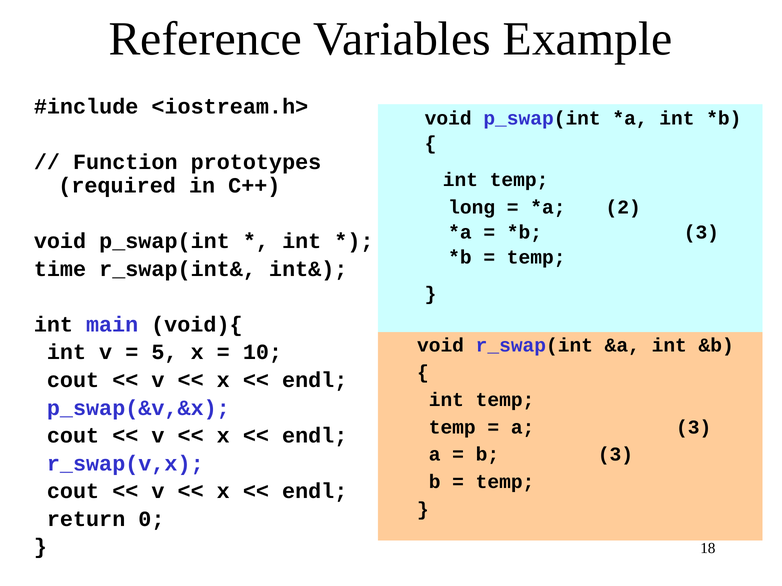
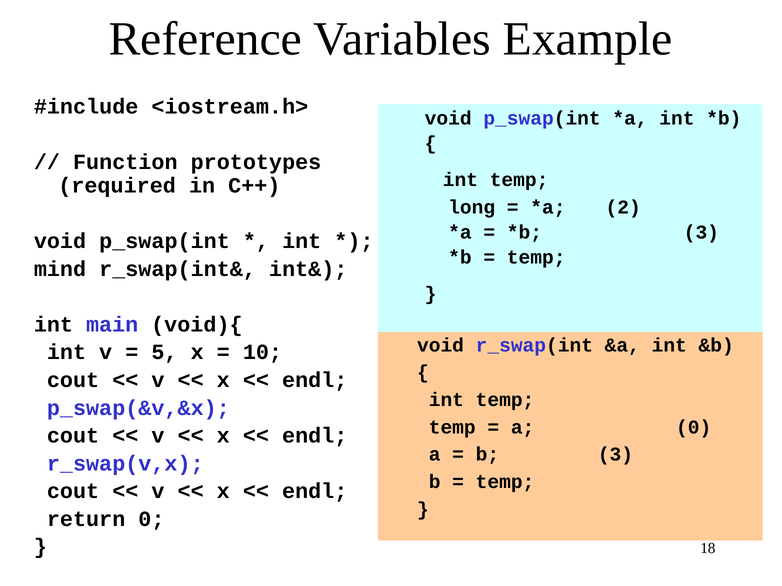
time: time -> mind
a 3: 3 -> 0
